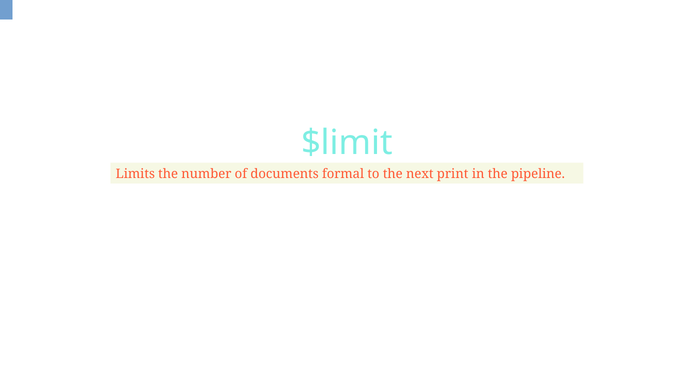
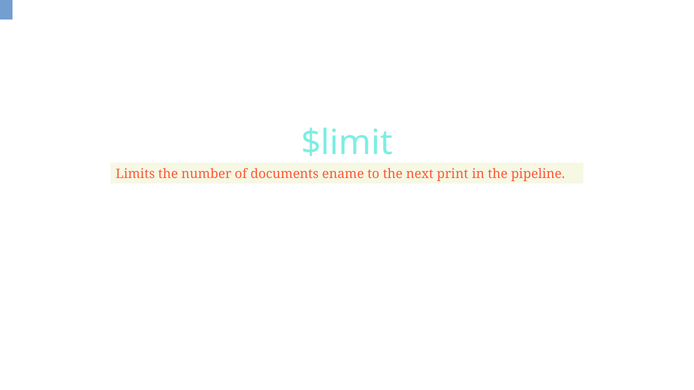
formal: formal -> ename
